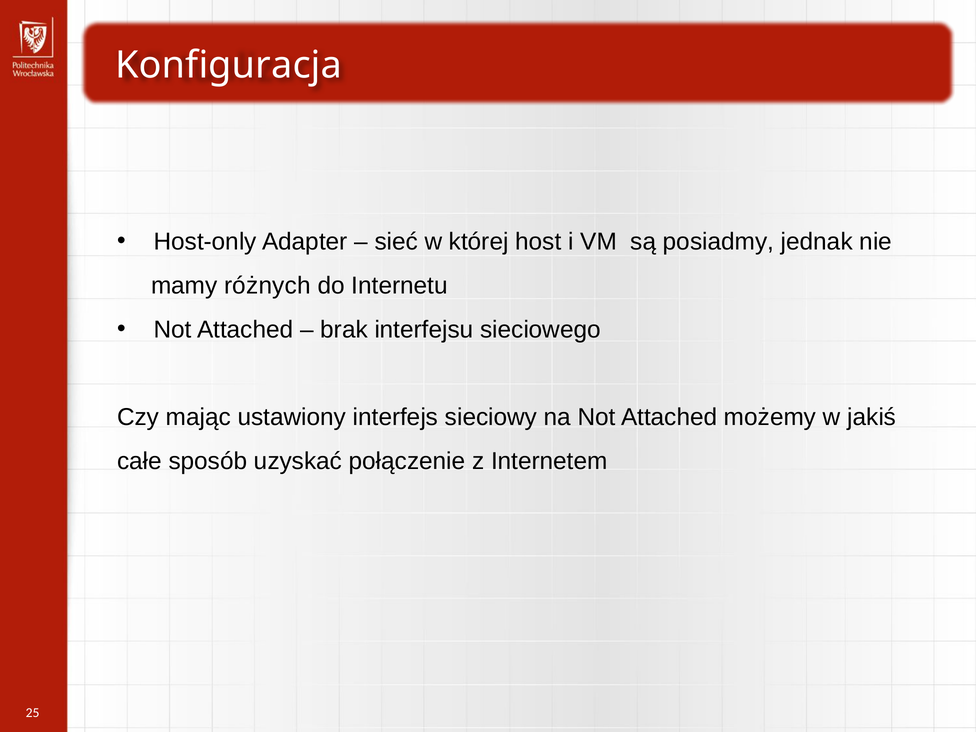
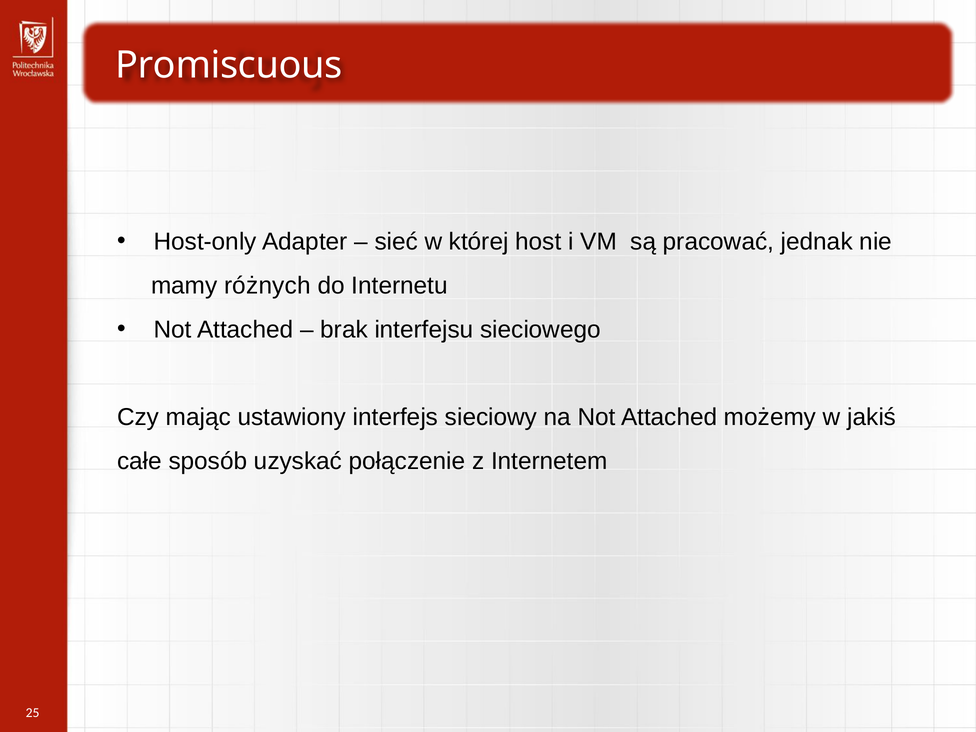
Konfiguracja: Konfiguracja -> Promiscuous
posiadmy: posiadmy -> pracować
